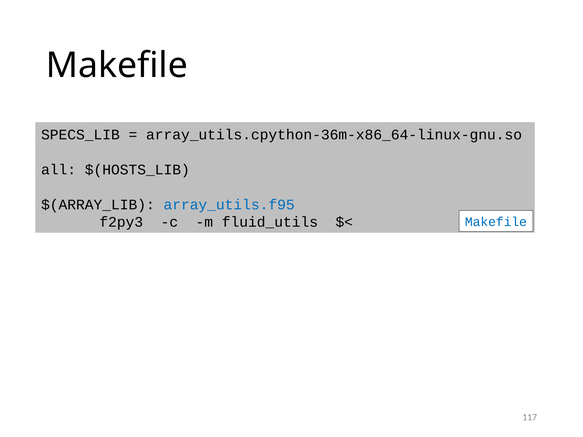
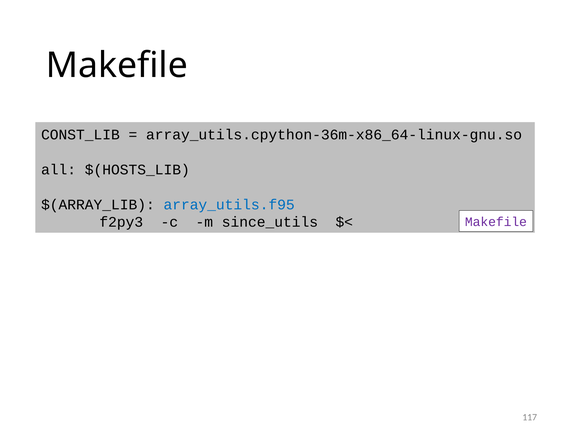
SPECS_LIB: SPECS_LIB -> CONST_LIB
fluid_utils: fluid_utils -> since_utils
Makefile at (496, 222) colour: blue -> purple
